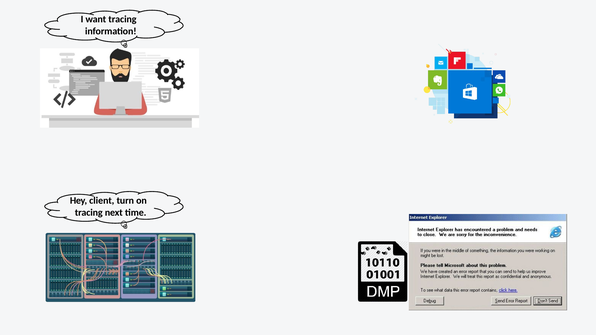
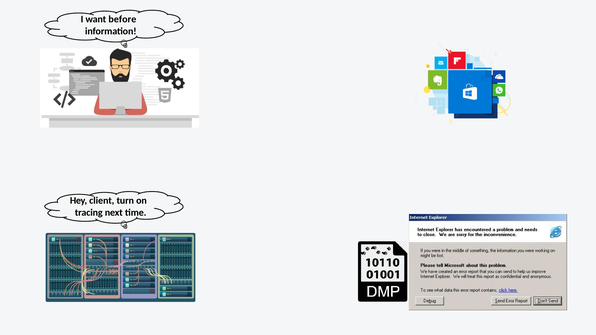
want tracing: tracing -> before
